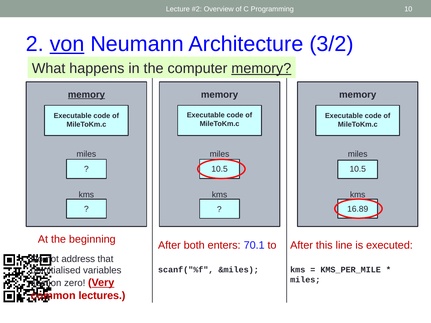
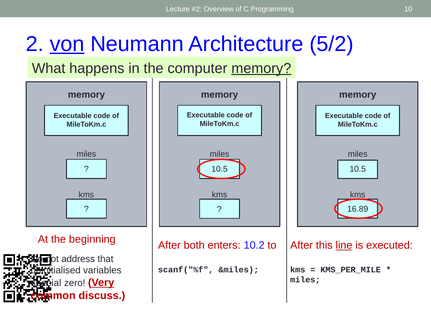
3/2: 3/2 -> 5/2
memory at (86, 95) underline: present -> none
70.1: 70.1 -> 10.2
line underline: none -> present
section: section -> special
lectures: lectures -> discuss
